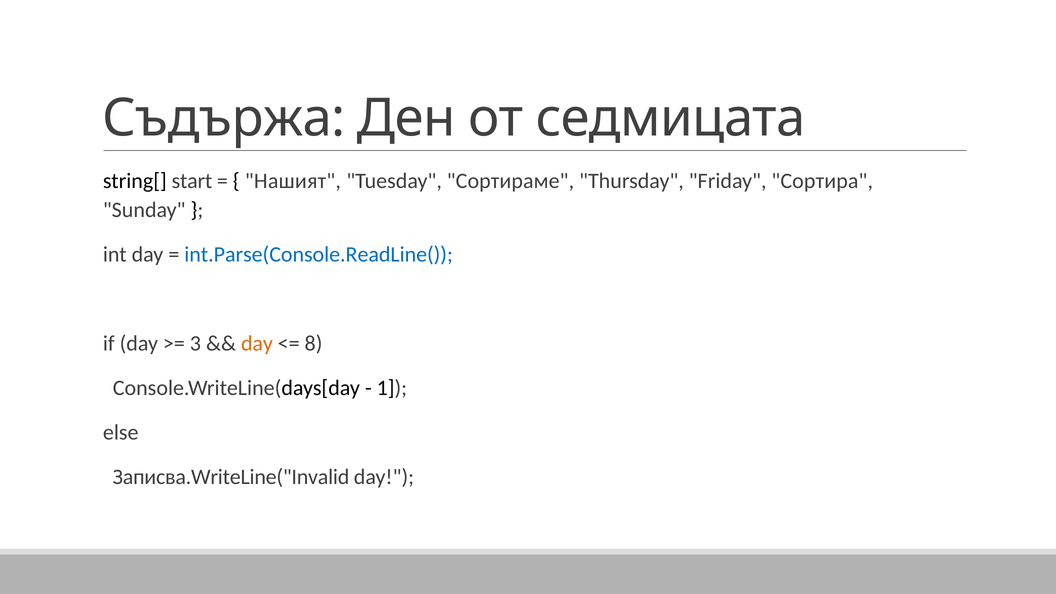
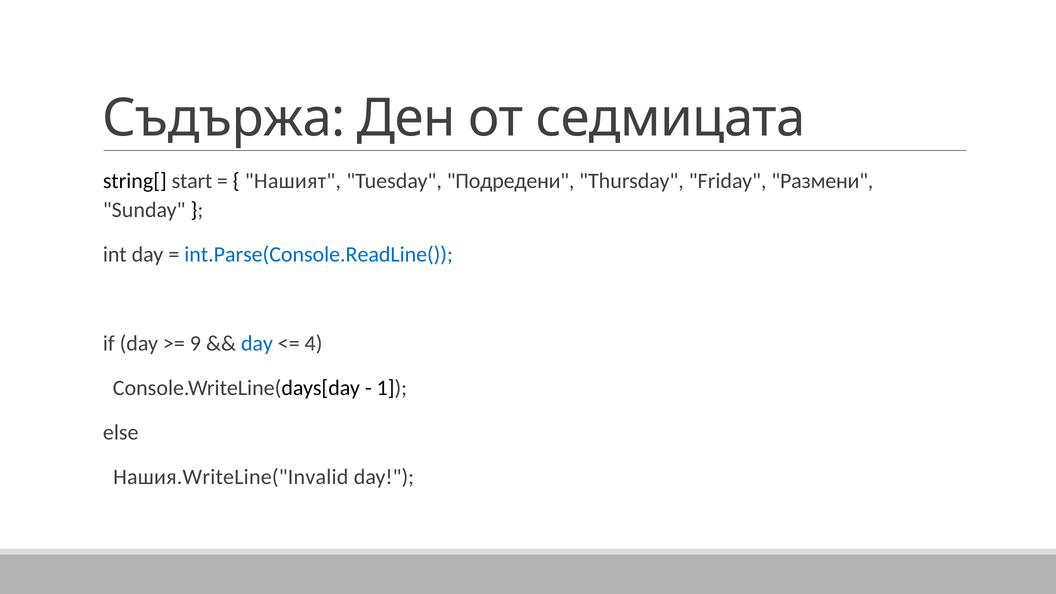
Сортираме: Сортираме -> Подредени
Сортира: Сортира -> Размени
3: 3 -> 9
day at (257, 344) colour: orange -> blue
8: 8 -> 4
Записва.WriteLine("Invalid: Записва.WriteLine("Invalid -> Нашия.WriteLine("Invalid
